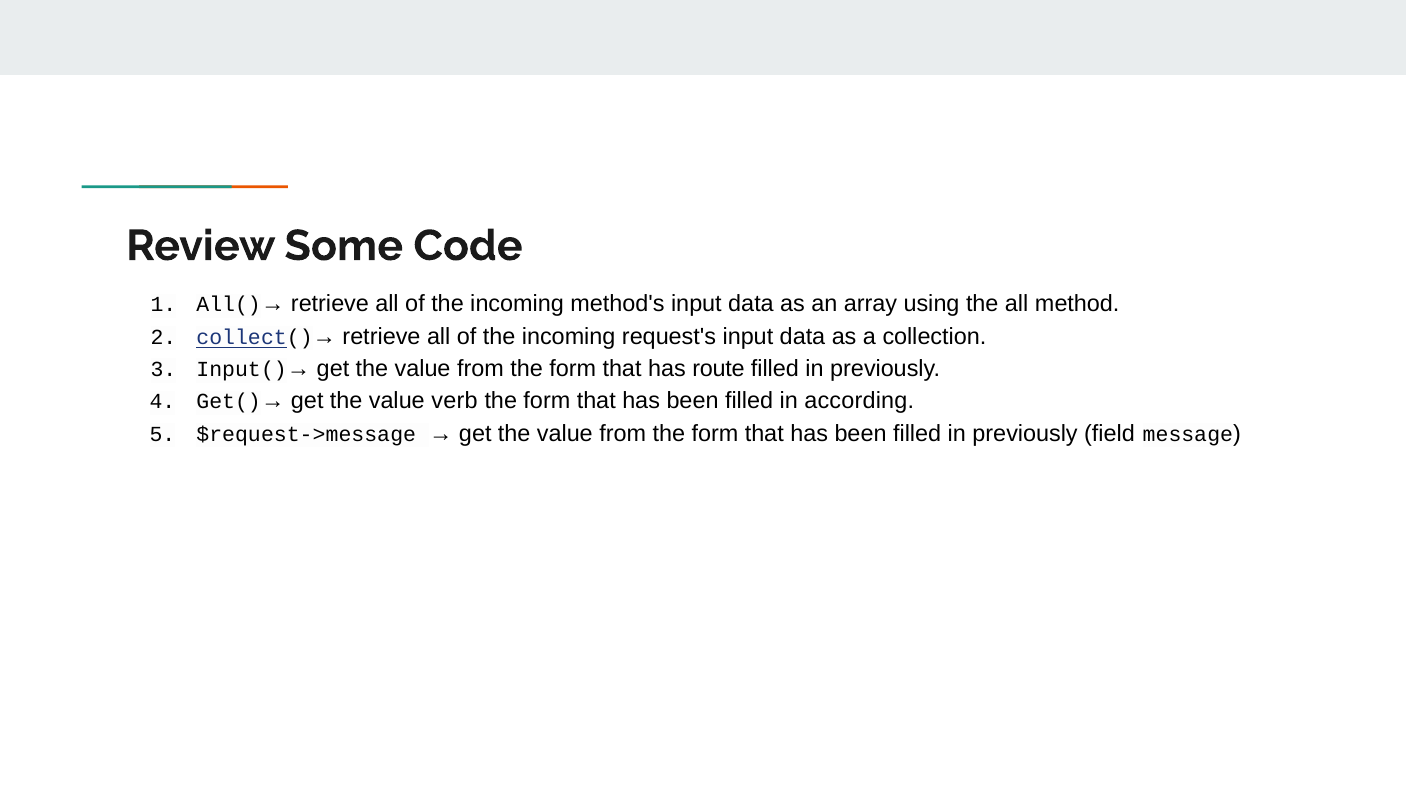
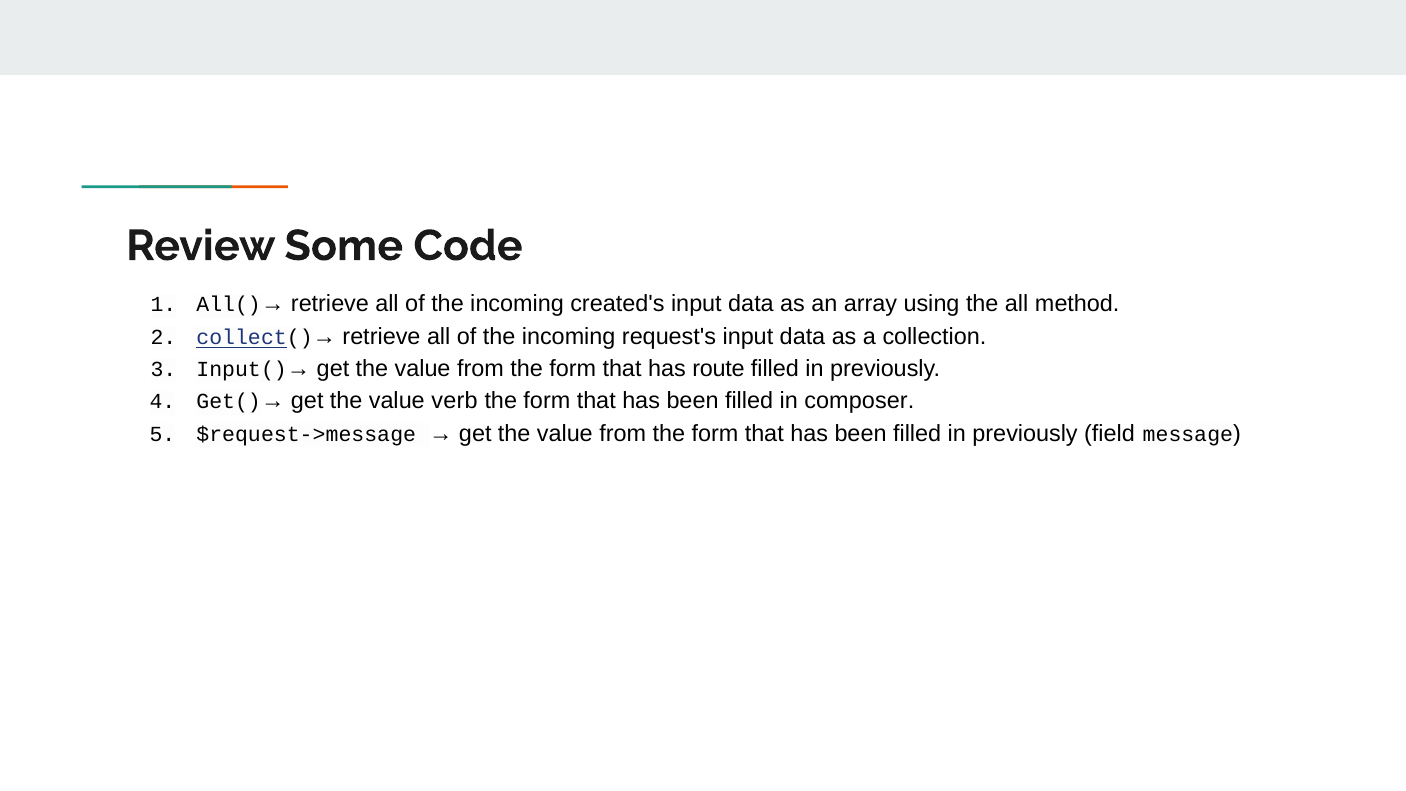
method's: method's -> created's
according: according -> composer
